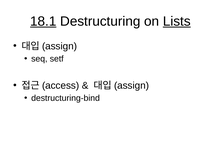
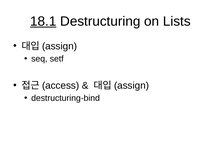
Lists underline: present -> none
